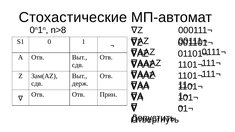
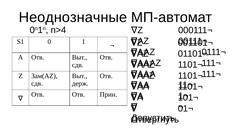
Стохастические: Стохастические -> Неоднозначные
n>8: n>8 -> n>4
